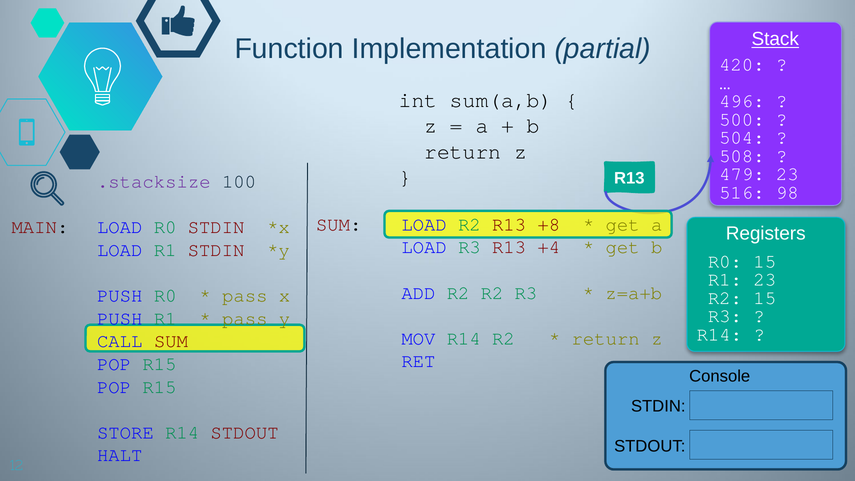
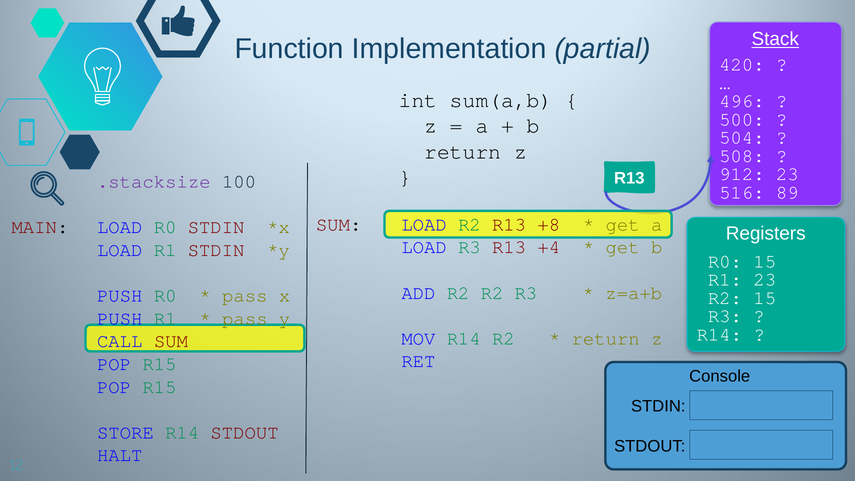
479: 479 -> 912
98: 98 -> 89
